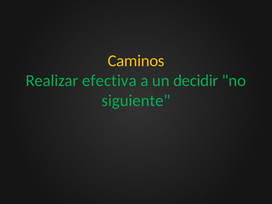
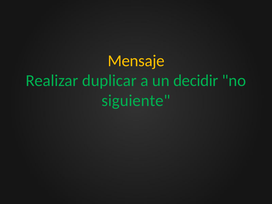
Caminos: Caminos -> Mensaje
efectiva: efectiva -> duplicar
